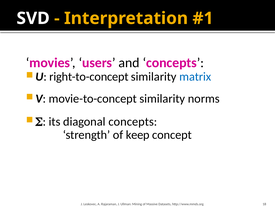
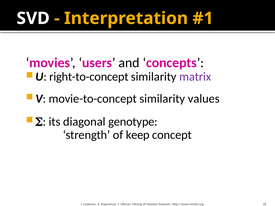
matrix colour: blue -> purple
norms: norms -> values
diagonal concepts: concepts -> genotype
